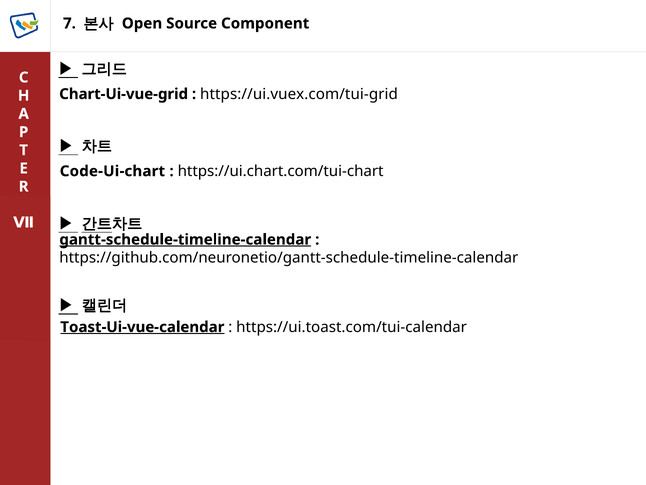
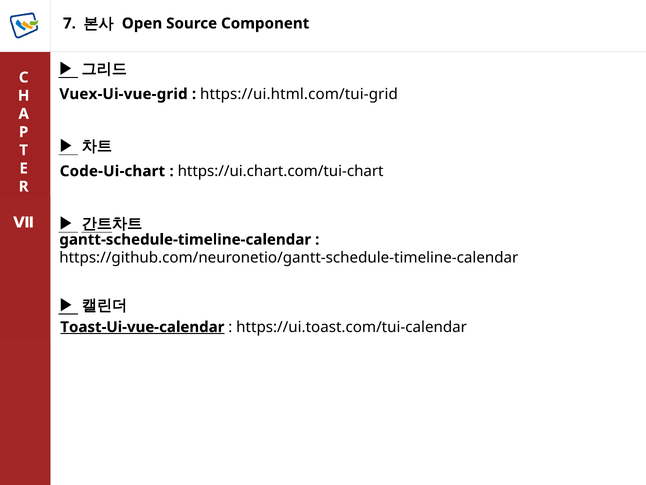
Chart-Ui-vue-grid: Chart-Ui-vue-grid -> Vuex-Ui-vue-grid
https://ui.vuex.com/tui-grid: https://ui.vuex.com/tui-grid -> https://ui.html.com/tui-grid
gantt-schedule-timeline-calendar underline: present -> none
